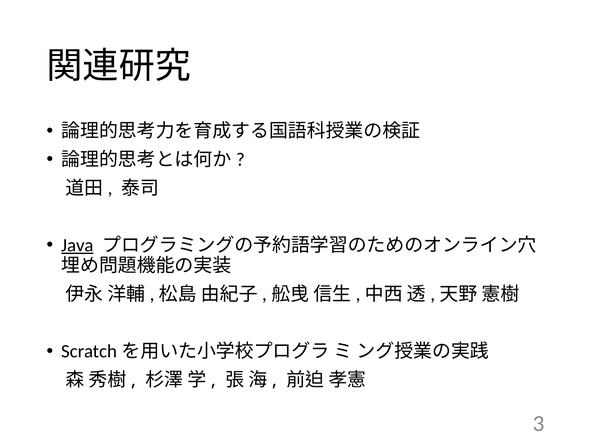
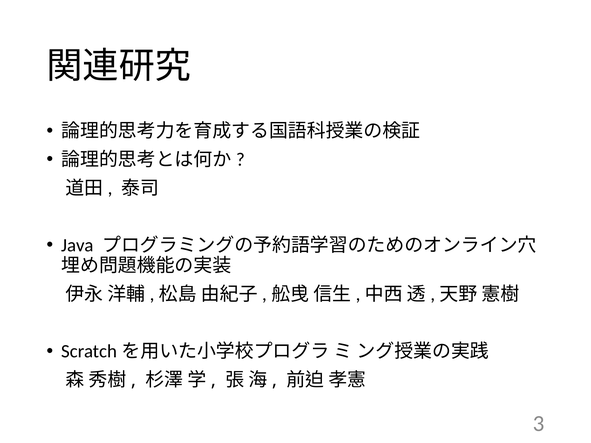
Java underline: present -> none
